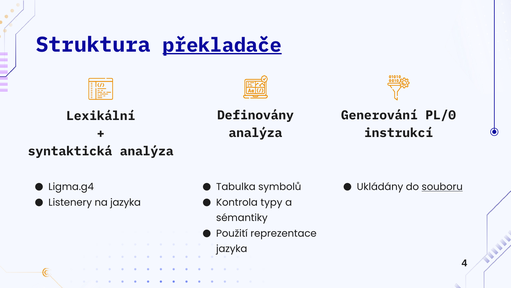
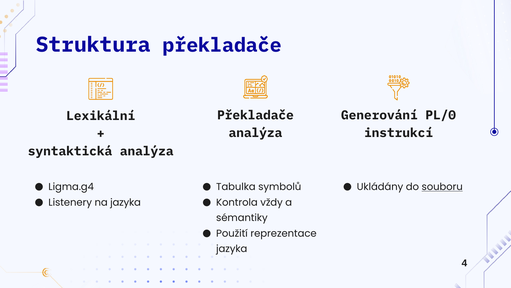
překladače at (222, 45) underline: present -> none
Definovány at (255, 115): Definovány -> Překladače
typy: typy -> vždy
